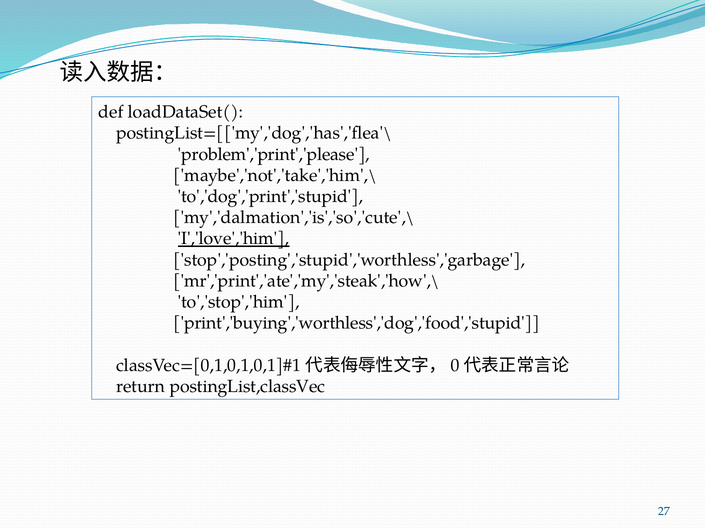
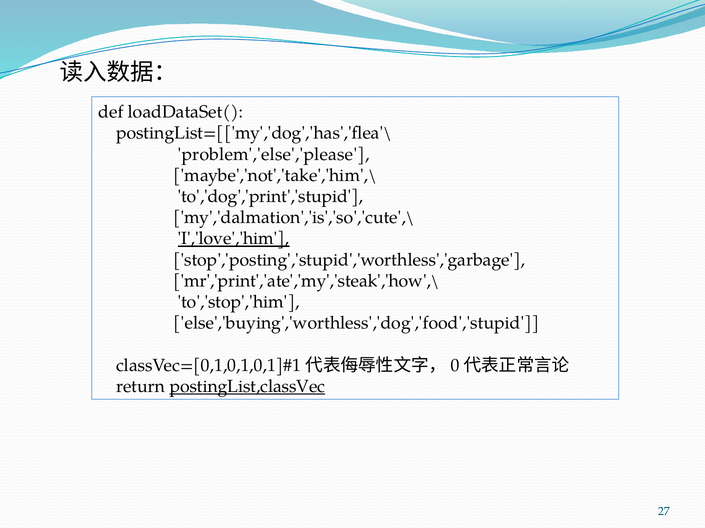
problem','print','please: problem','print','please -> problem','else','please
print','buying','worthless','dog','food','stupid: print','buying','worthless','dog','food','stupid -> else','buying','worthless','dog','food','stupid
postingList,classVec underline: none -> present
